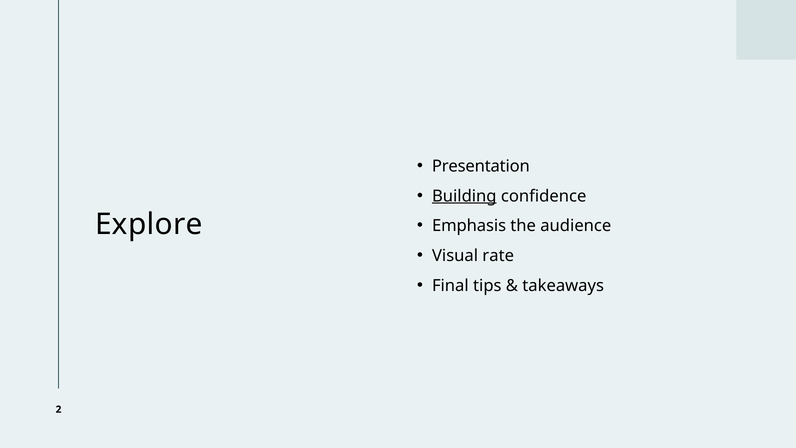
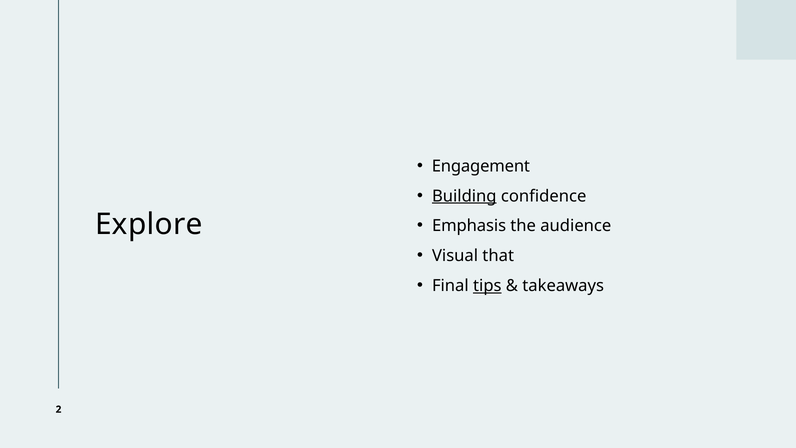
Presentation: Presentation -> Engagement
rate: rate -> that
tips underline: none -> present
